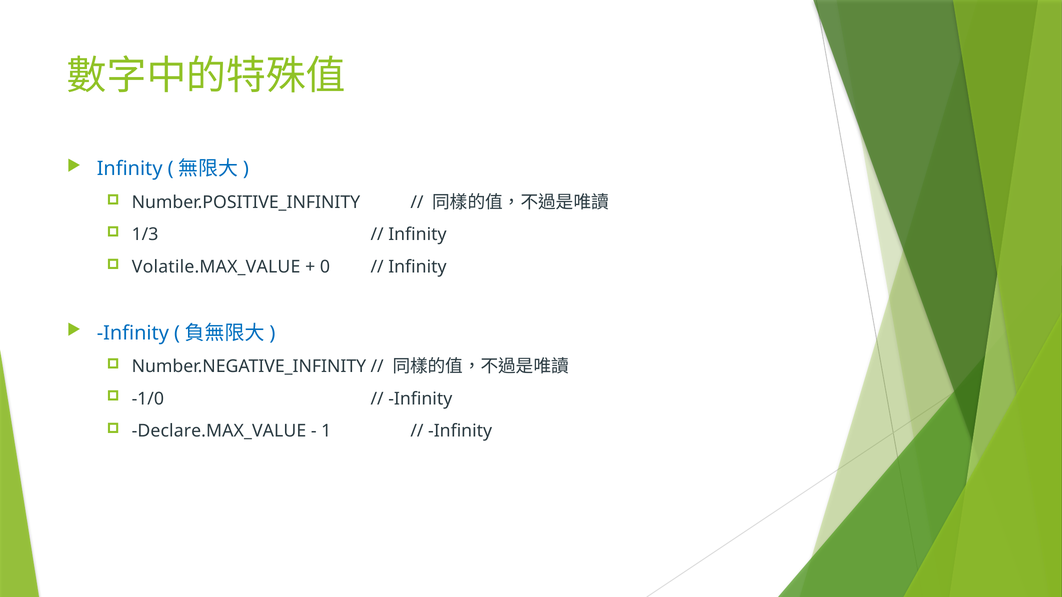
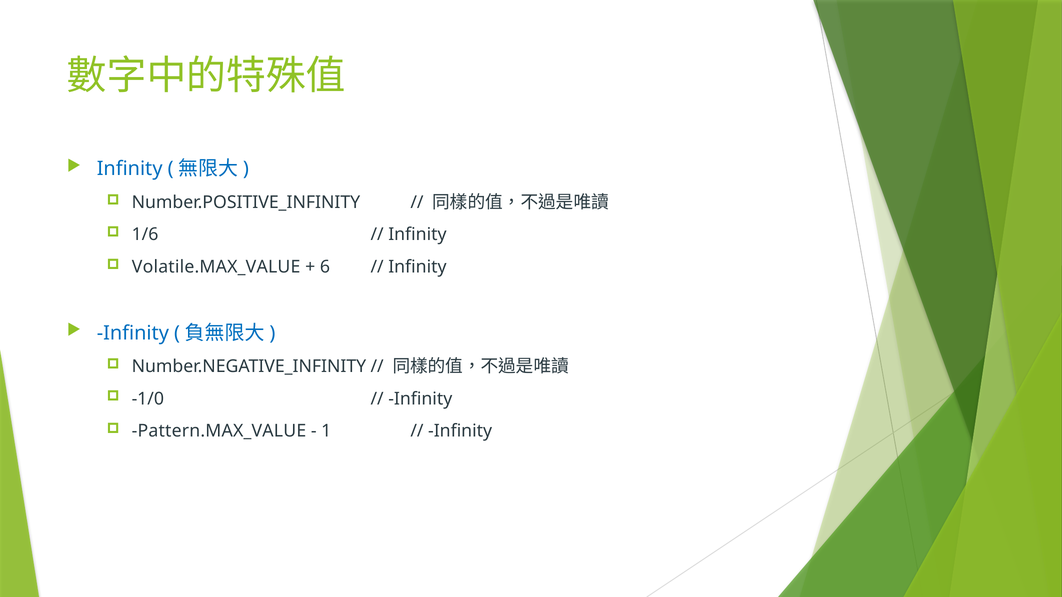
1/3: 1/3 -> 1/6
0: 0 -> 6
Declare.MAX_VALUE: Declare.MAX_VALUE -> Pattern.MAX_VALUE
